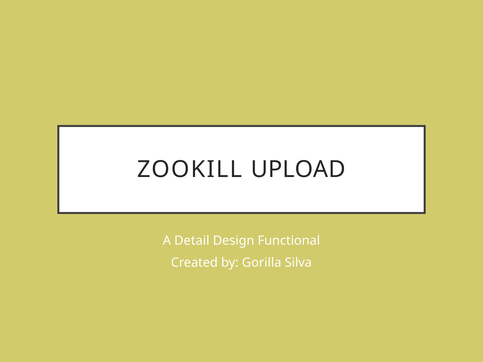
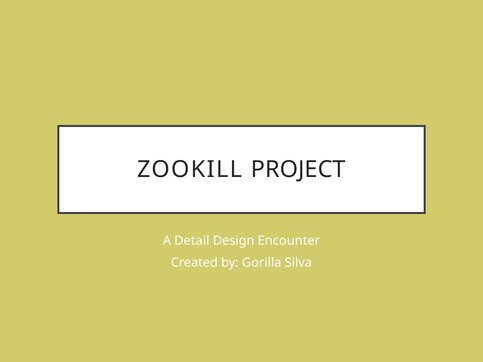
UPLOAD: UPLOAD -> PROJECT
Functional: Functional -> Encounter
